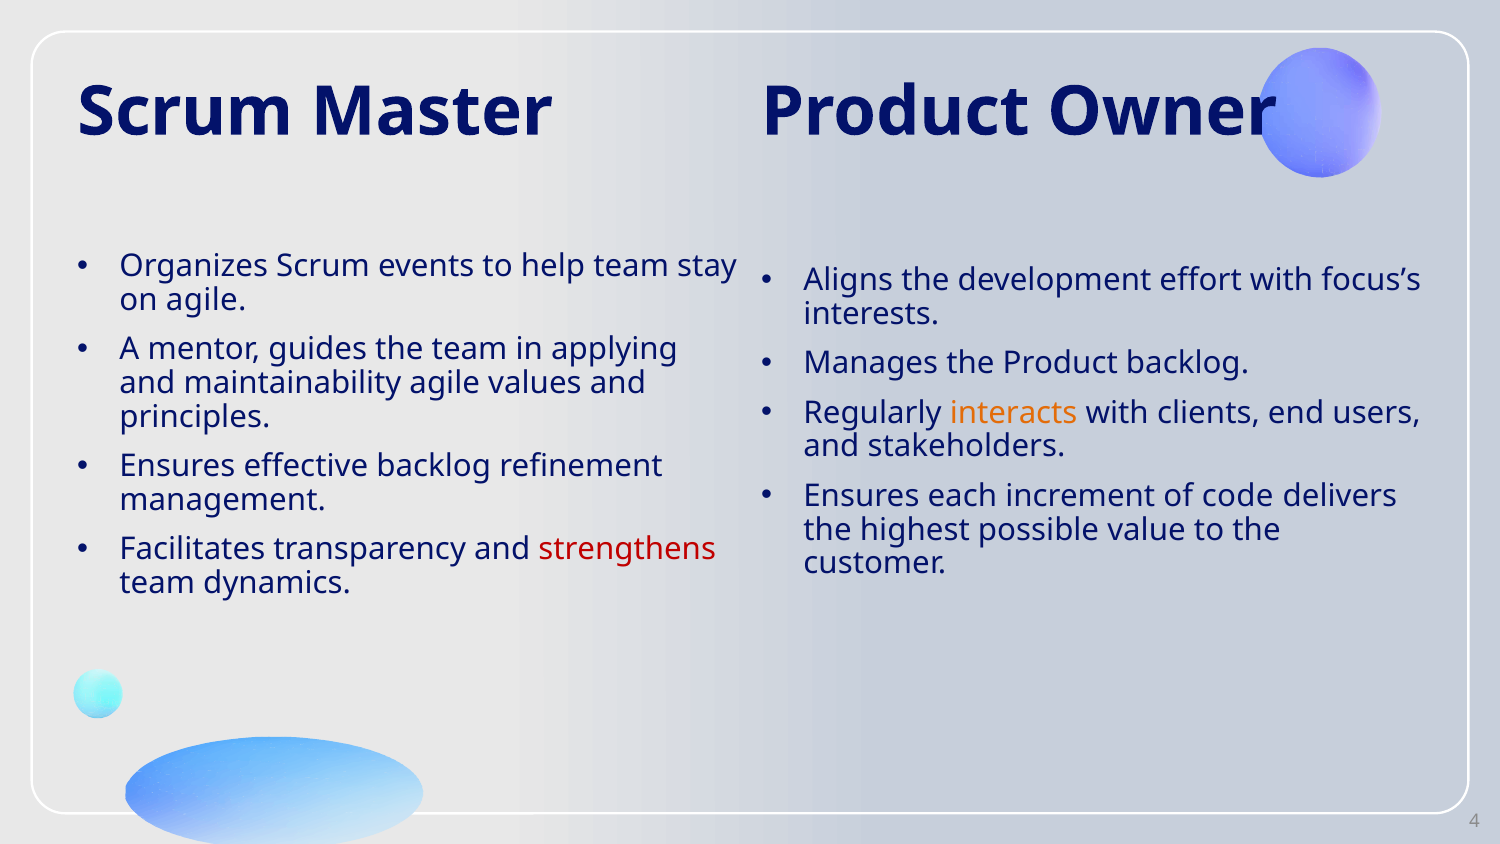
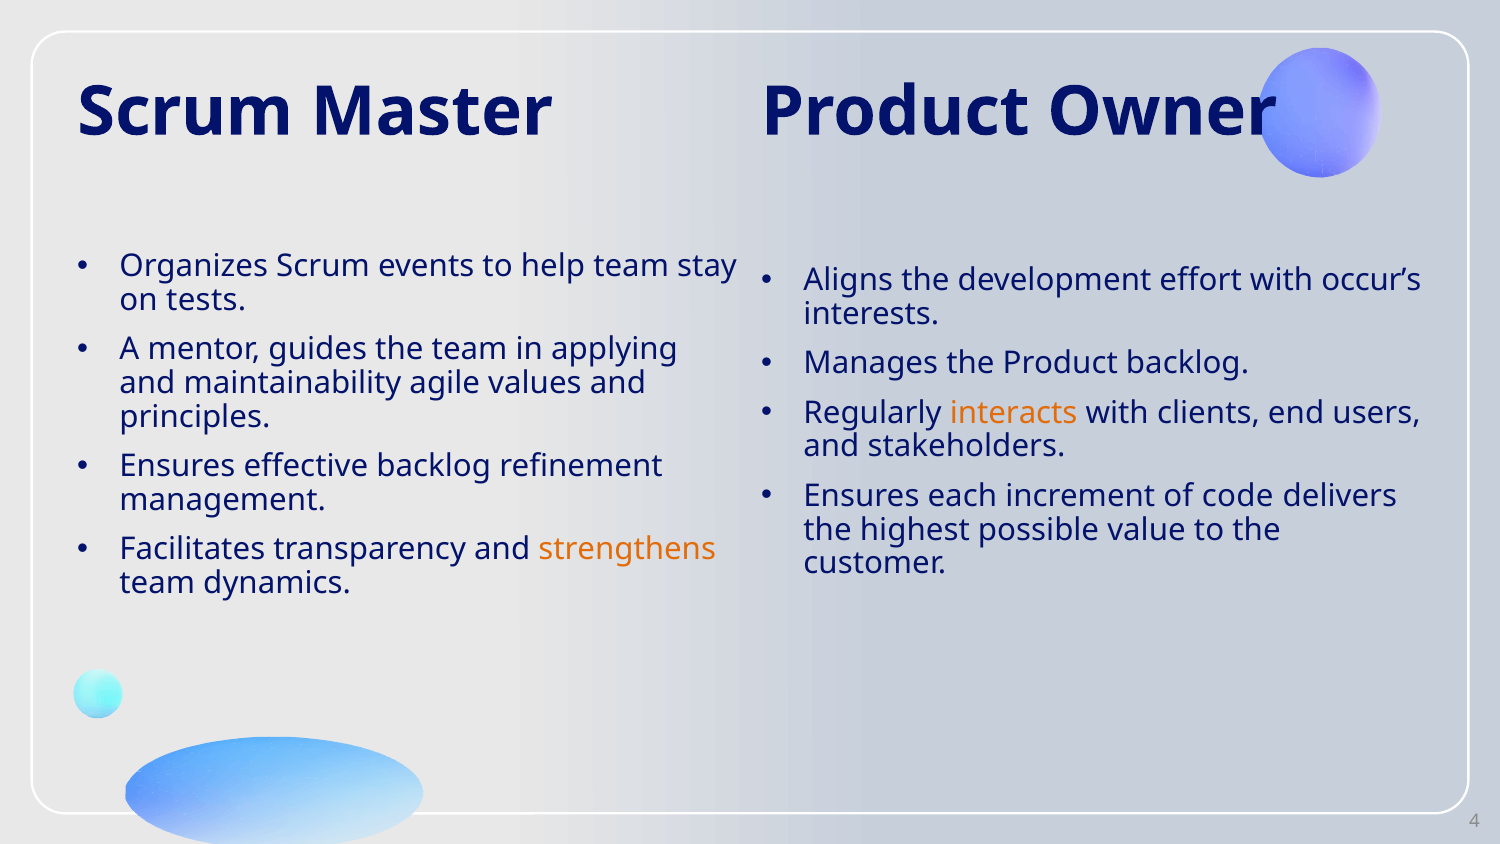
focus’s: focus’s -> occur’s
on agile: agile -> tests
strengthens colour: red -> orange
